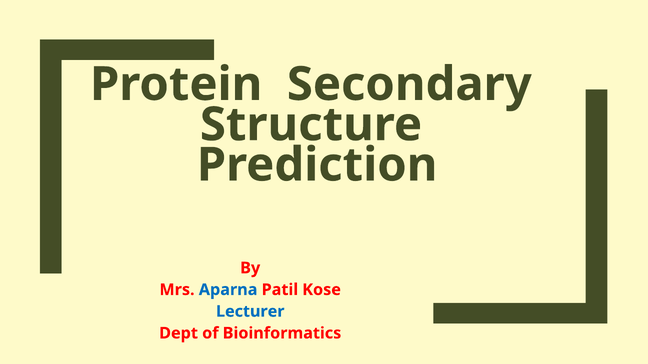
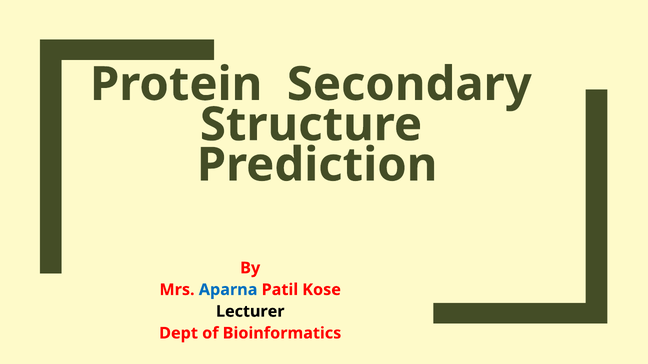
Lecturer colour: blue -> black
